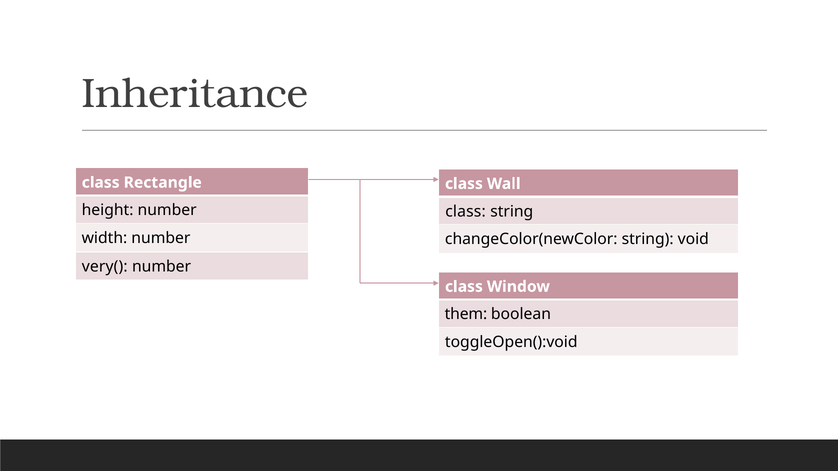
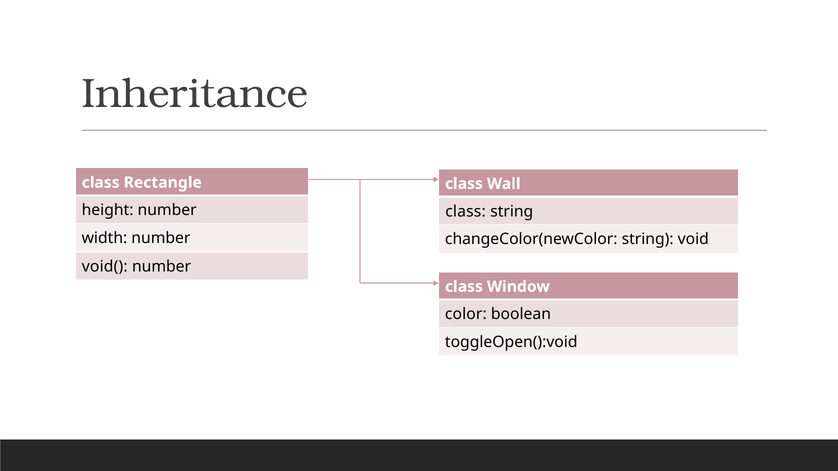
very(: very( -> void(
them: them -> color
